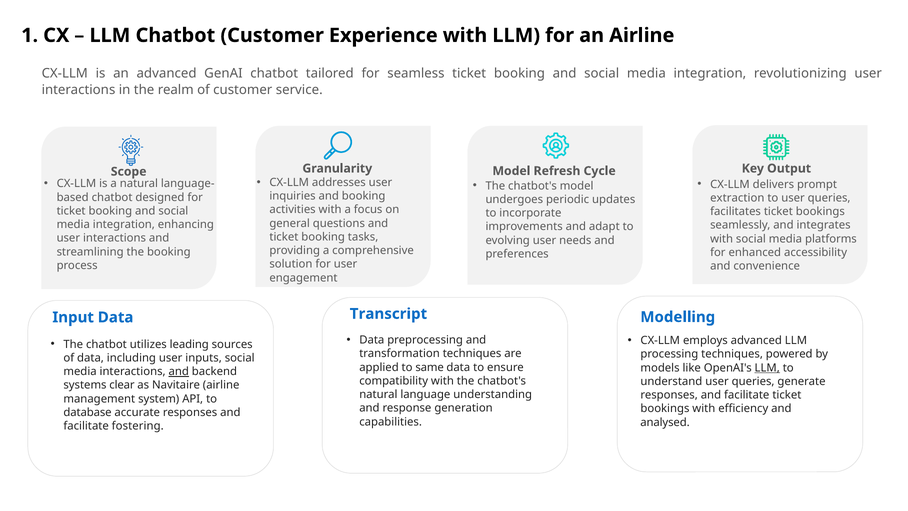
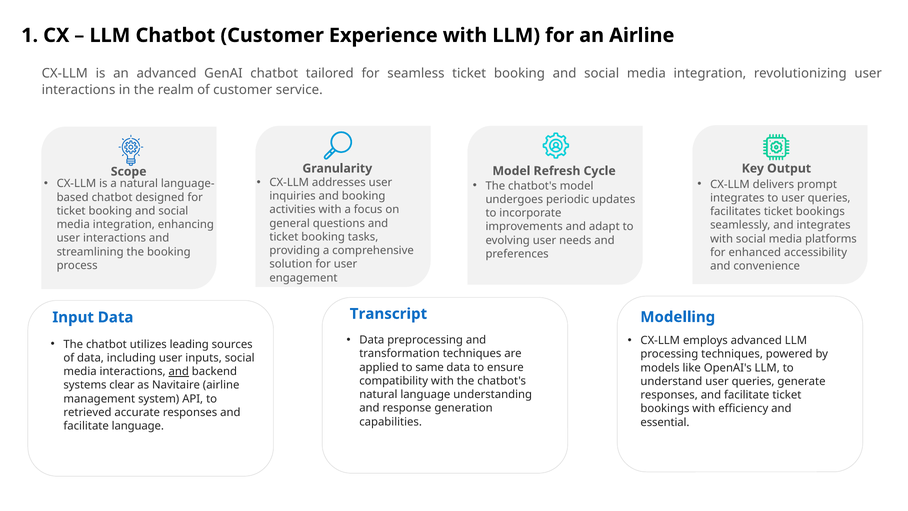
extraction at (737, 198): extraction -> integrates
LLM at (767, 368) underline: present -> none
database: database -> retrieved
analysed: analysed -> essential
facilitate fostering: fostering -> language
